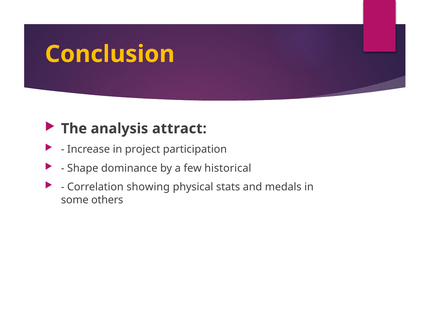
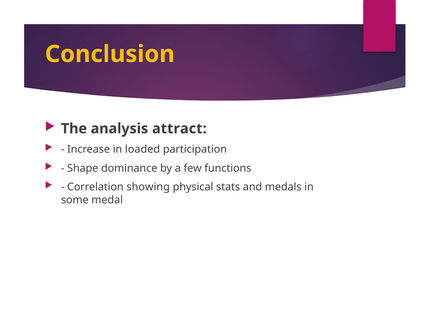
project: project -> loaded
historical: historical -> functions
others: others -> medal
